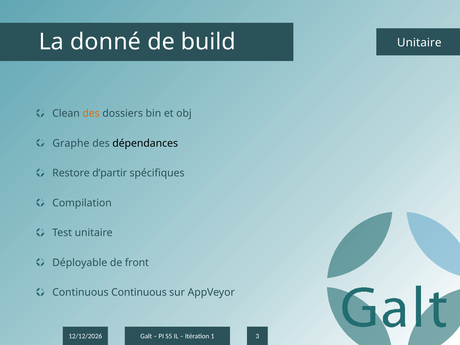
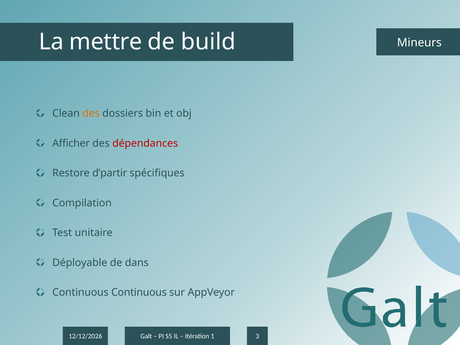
donné: donné -> mettre
Unitaire at (419, 43): Unitaire -> Mineurs
Graphe: Graphe -> Afficher
dépendances colour: black -> red
front: front -> dans
